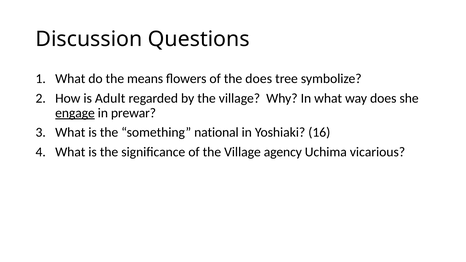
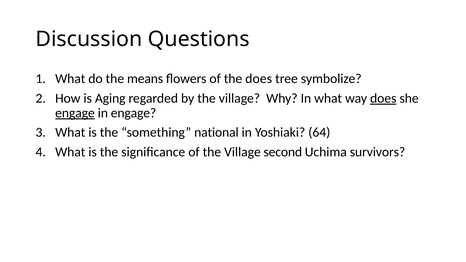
Adult: Adult -> Aging
does at (383, 98) underline: none -> present
in prewar: prewar -> engage
16: 16 -> 64
agency: agency -> second
vicarious: vicarious -> survivors
